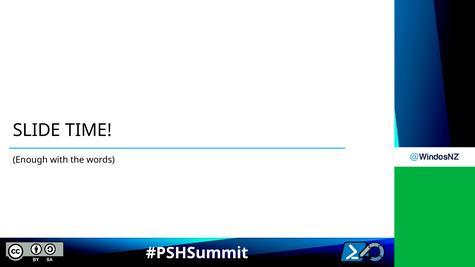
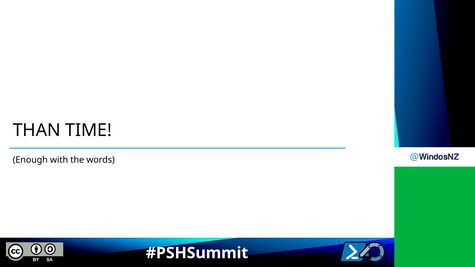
SLIDE: SLIDE -> THAN
